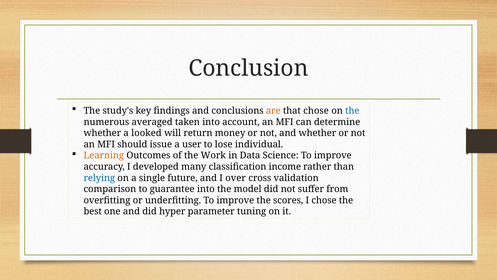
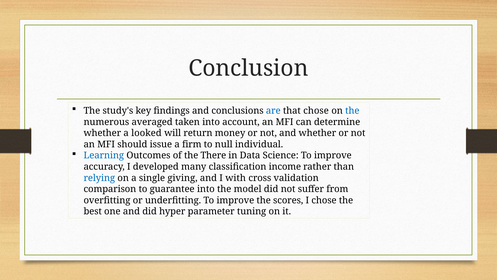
are colour: orange -> blue
user: user -> firm
lose: lose -> null
Learning colour: orange -> blue
Work: Work -> There
future: future -> giving
over: over -> with
